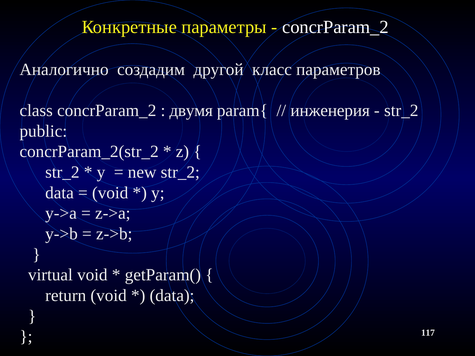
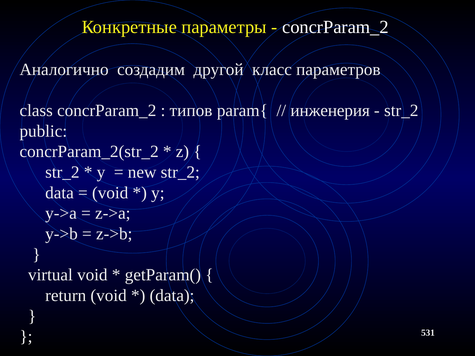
двумя: двумя -> типов
117: 117 -> 531
